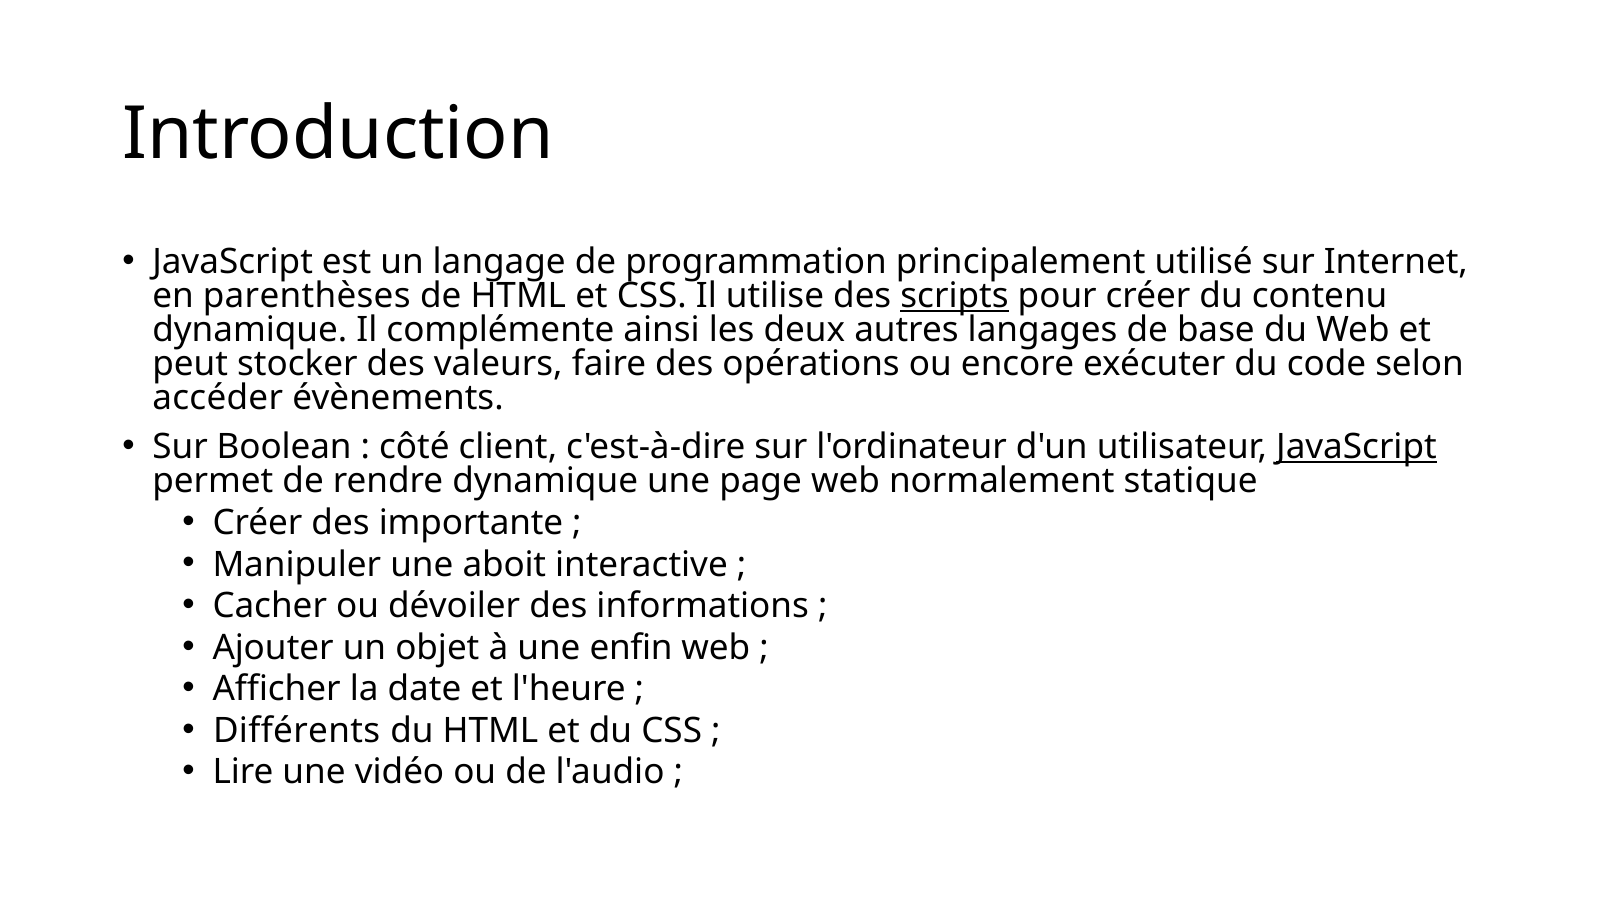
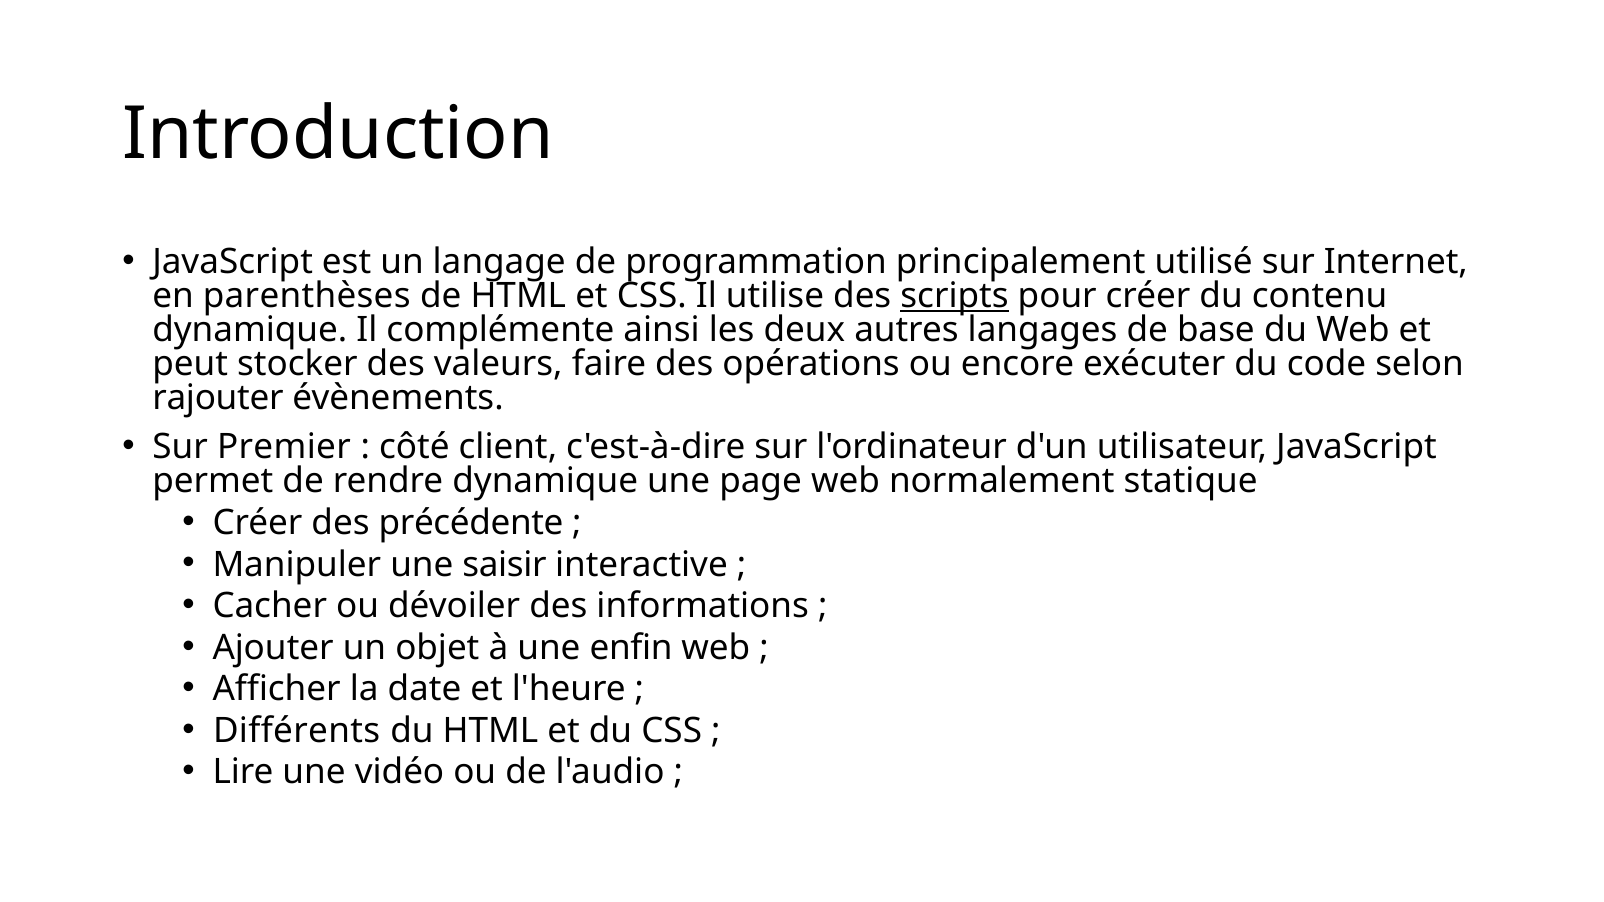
accéder: accéder -> rajouter
Boolean: Boolean -> Premier
JavaScript at (1356, 447) underline: present -> none
importante: importante -> précédente
aboit: aboit -> saisir
